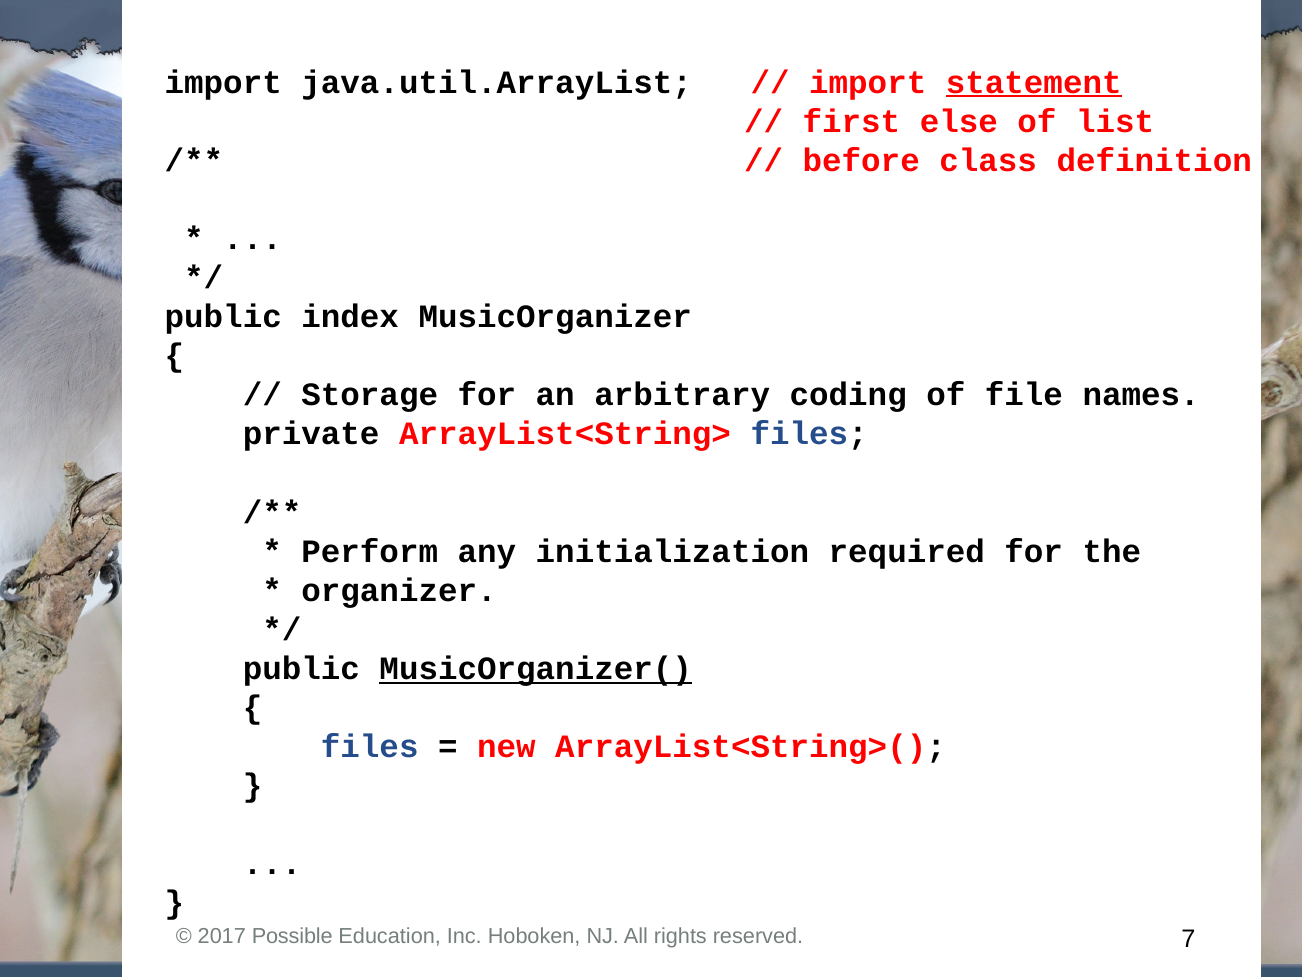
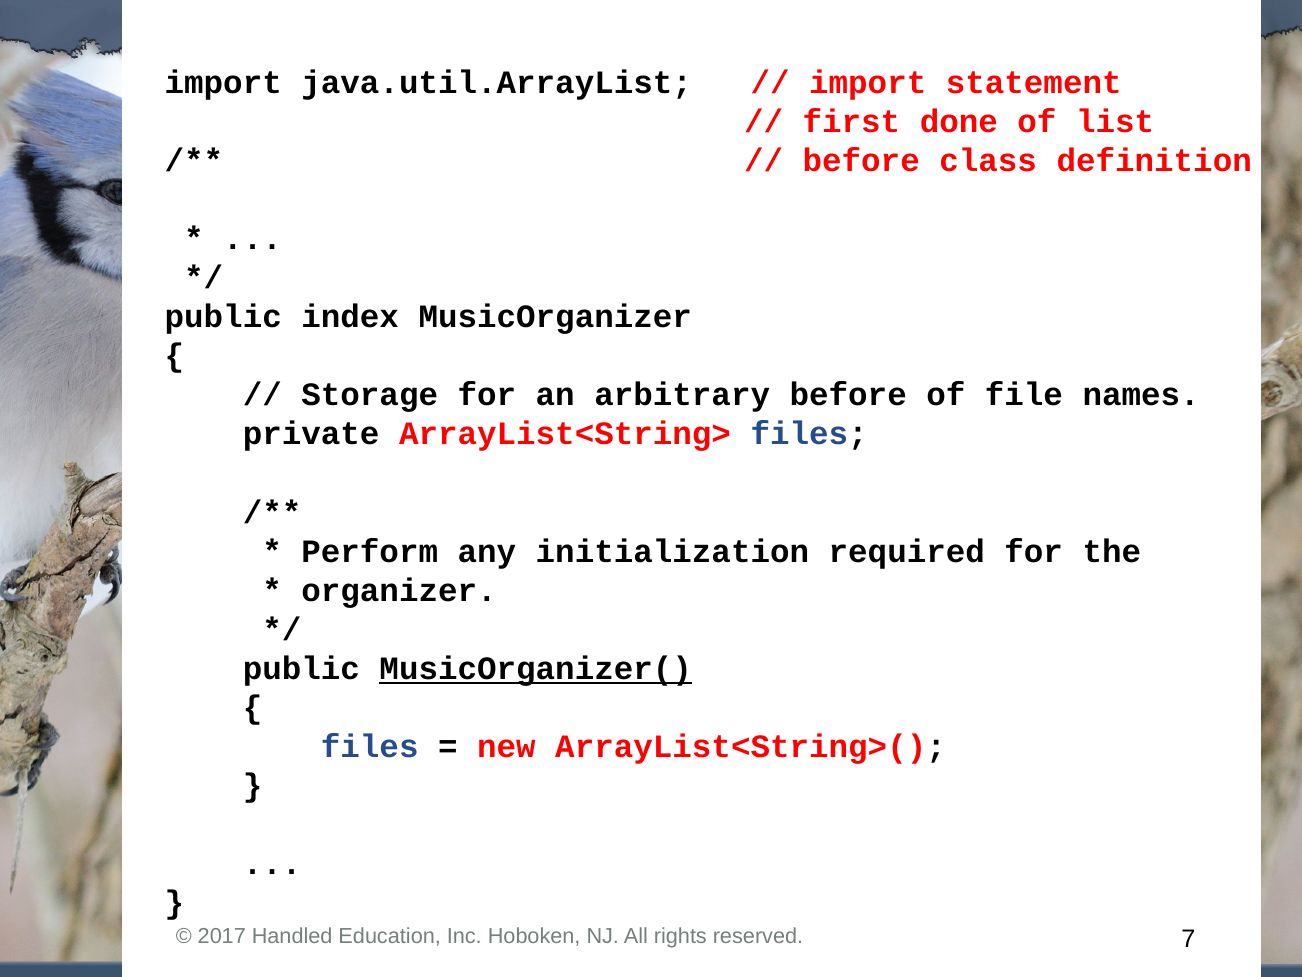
statement underline: present -> none
else: else -> done
arbitrary coding: coding -> before
Possible: Possible -> Handled
